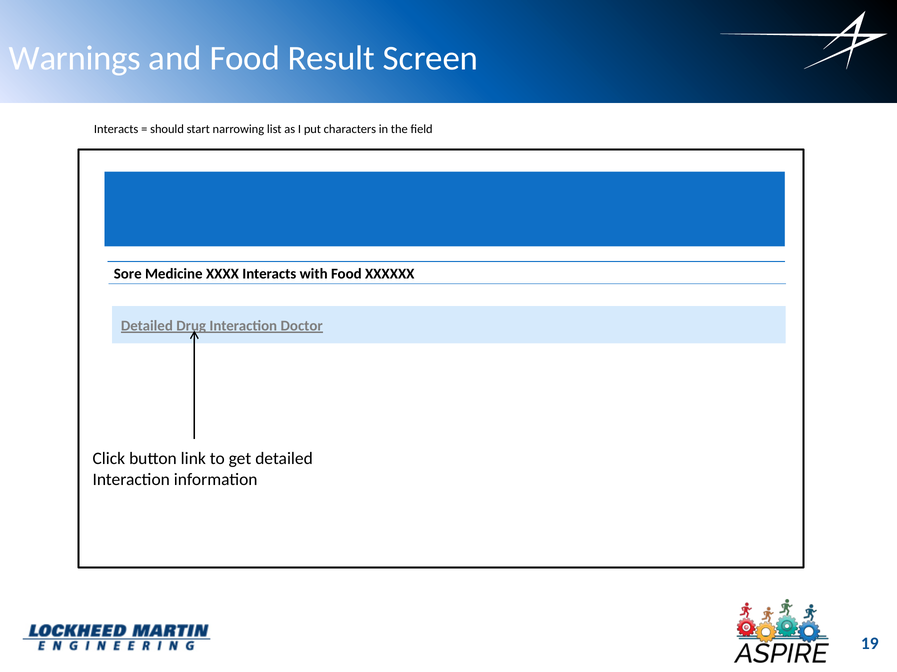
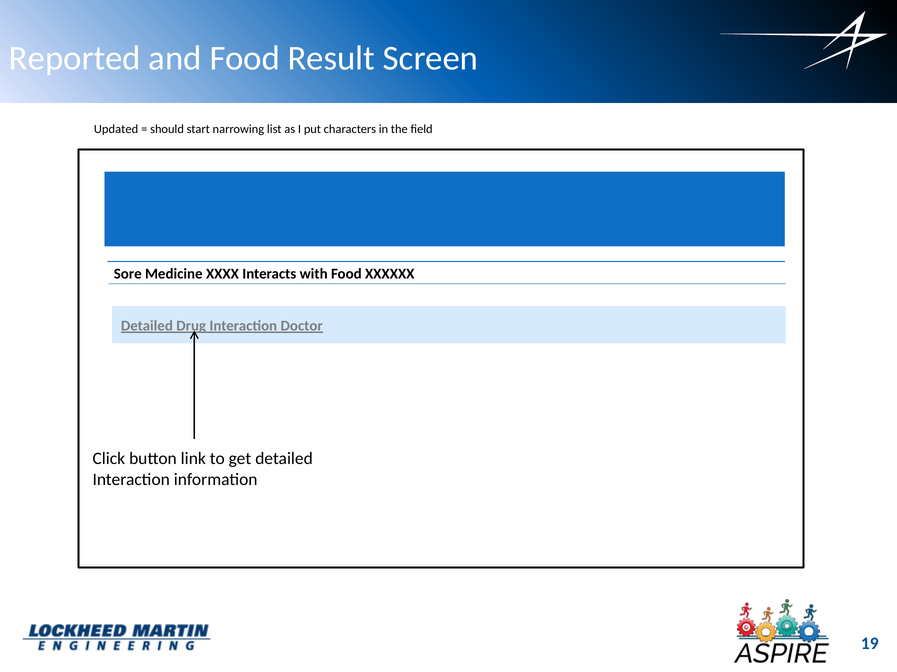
Warnings: Warnings -> Reported
Interacts at (116, 129): Interacts -> Updated
